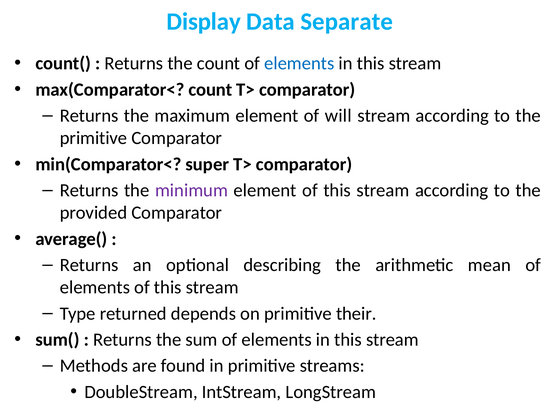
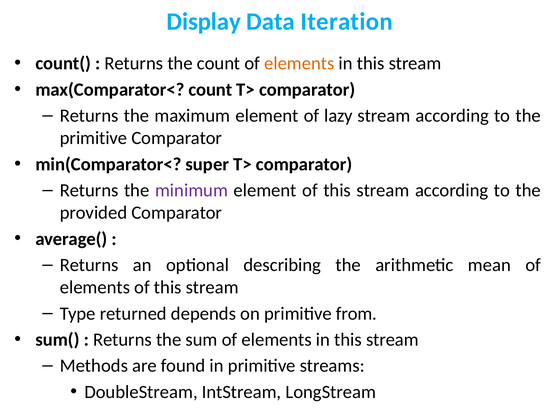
Separate: Separate -> Iteration
elements at (299, 63) colour: blue -> orange
will: will -> lazy
their: their -> from
